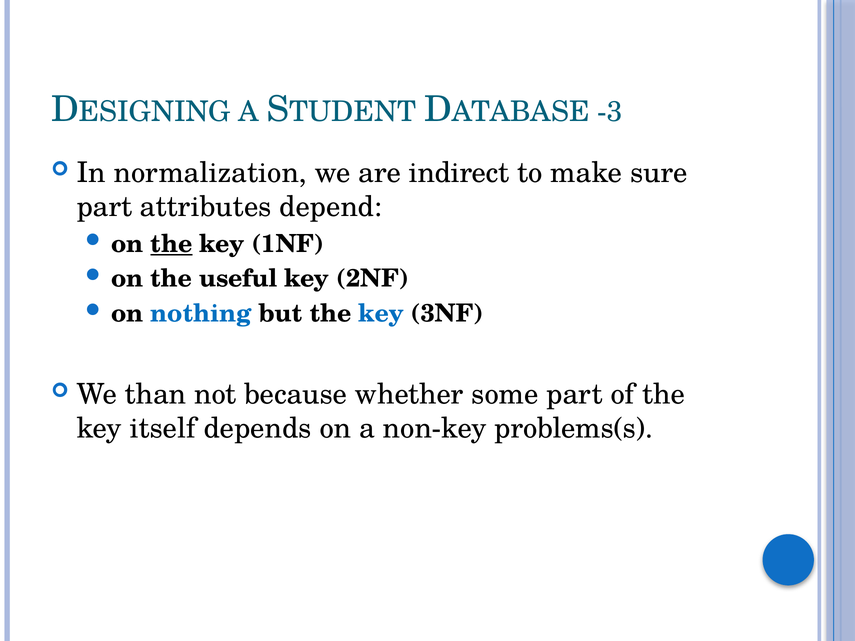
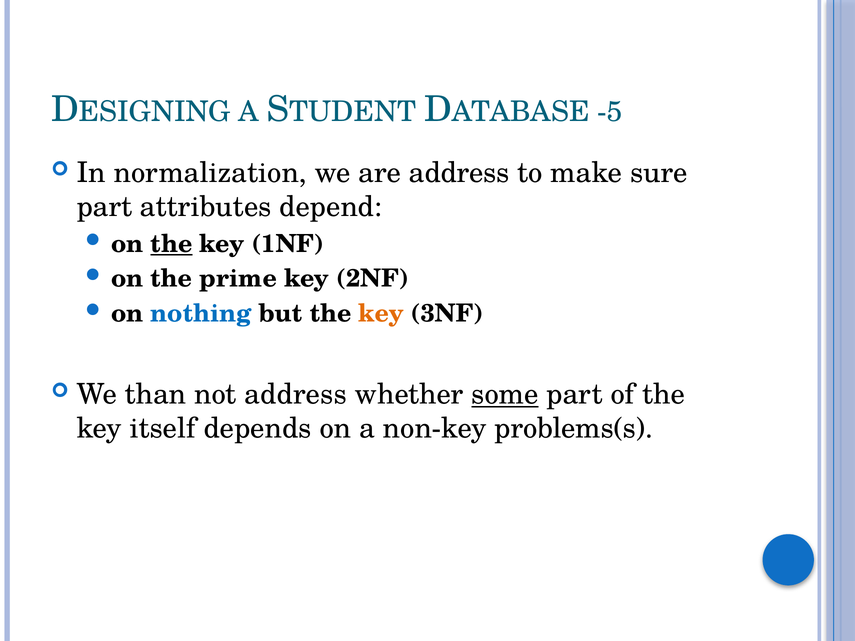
-3: -3 -> -5
are indirect: indirect -> address
useful: useful -> prime
key at (381, 314) colour: blue -> orange
not because: because -> address
some underline: none -> present
